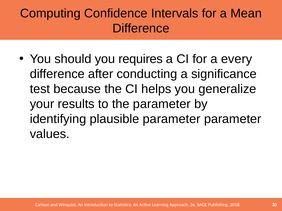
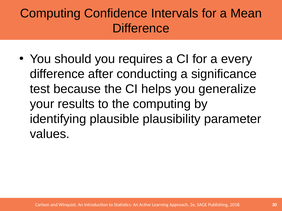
the parameter: parameter -> computing
plausible parameter: parameter -> plausibility
